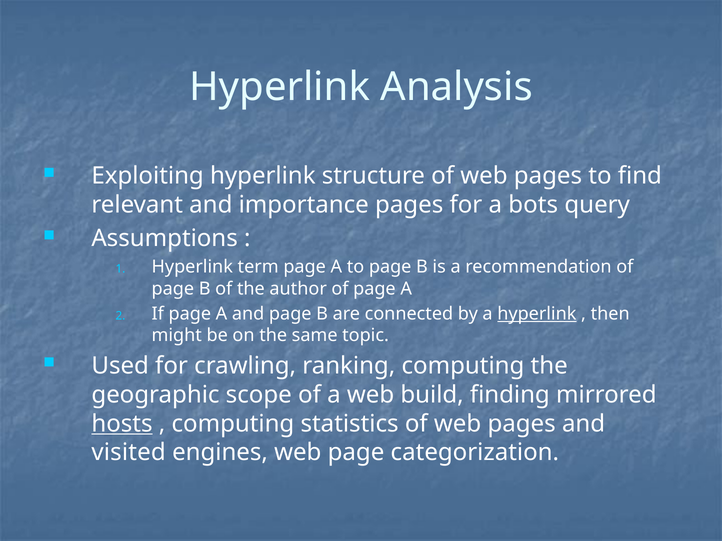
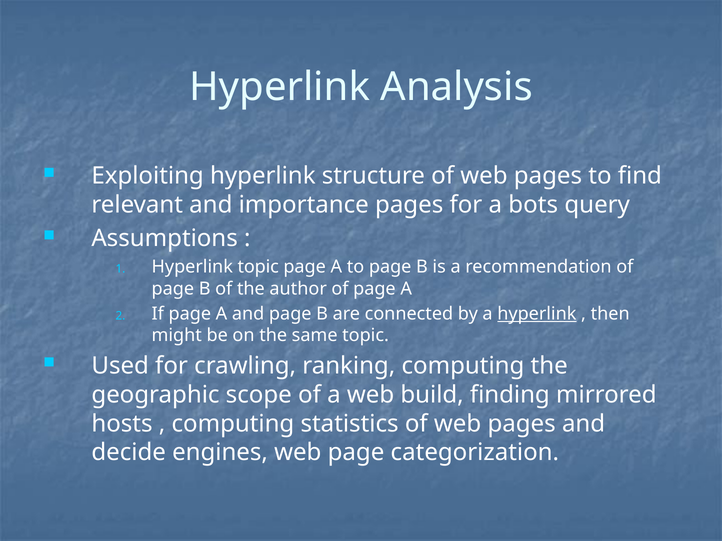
Hyperlink term: term -> topic
hosts underline: present -> none
visited: visited -> decide
